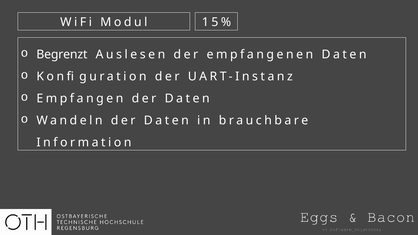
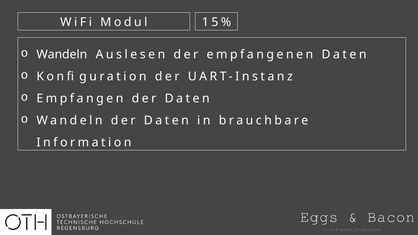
Begrenzt at (62, 55): Begrenzt -> Wandeln
